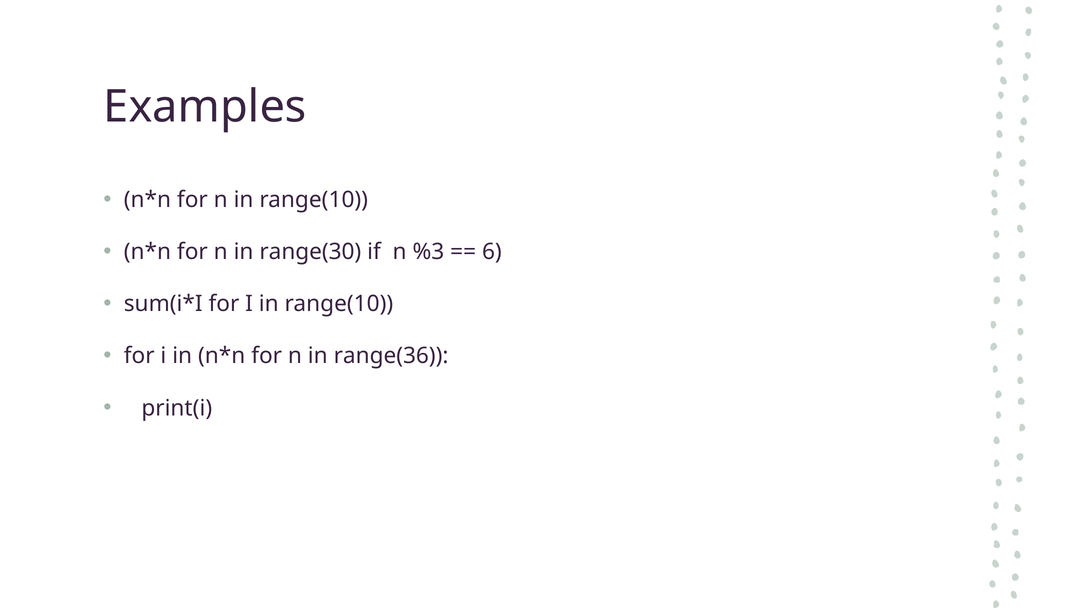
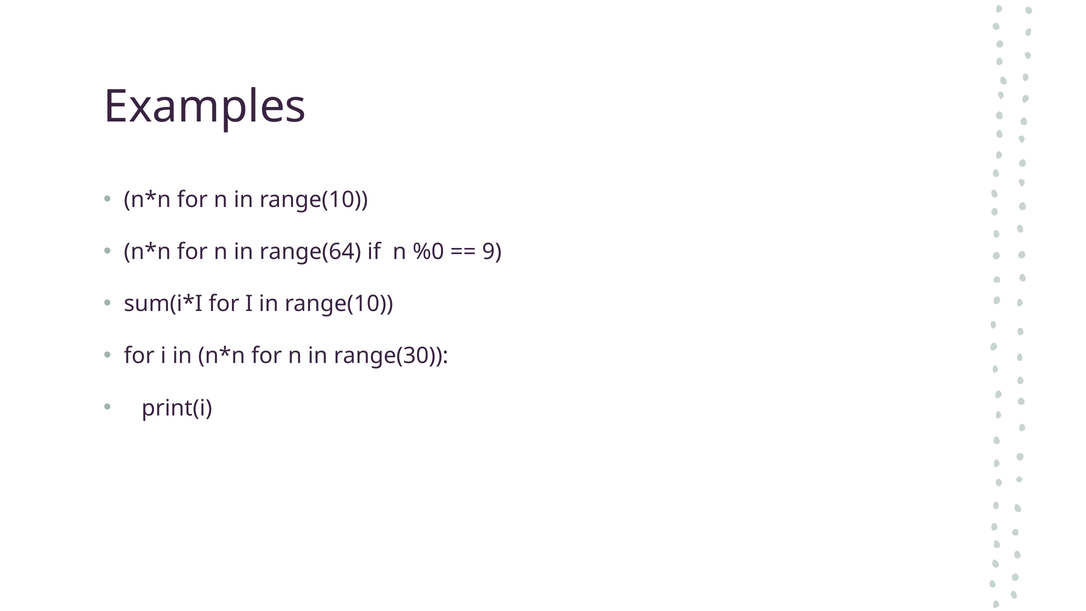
range(30: range(30 -> range(64
%3: %3 -> %0
6: 6 -> 9
range(36: range(36 -> range(30
